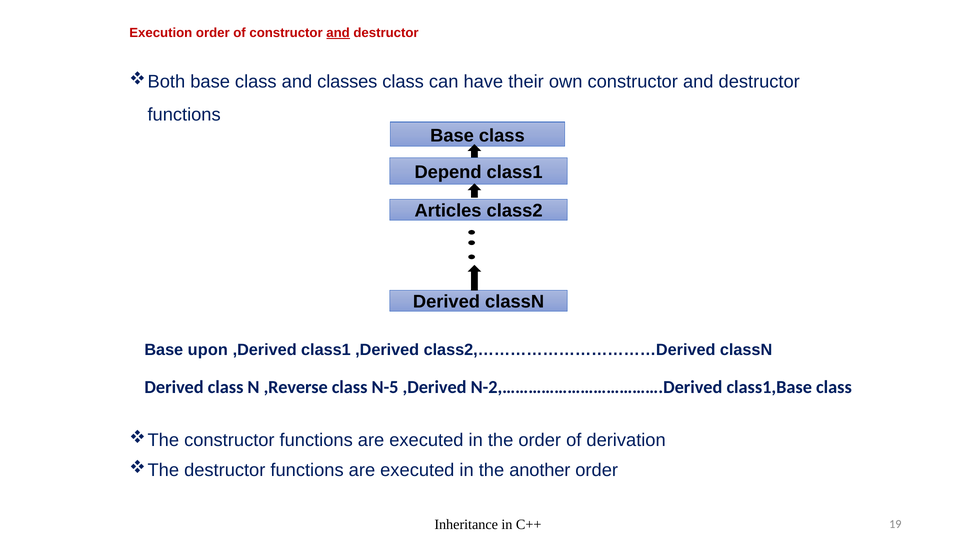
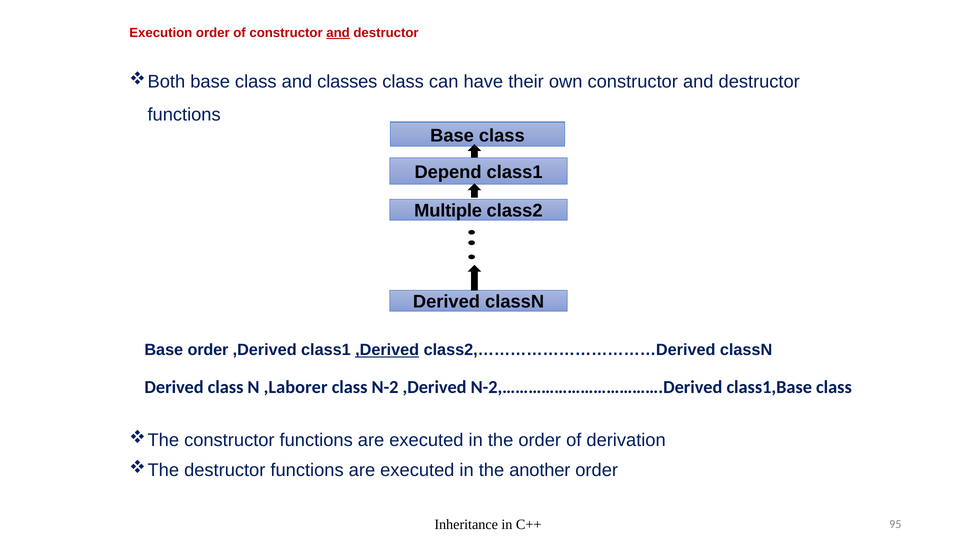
Articles: Articles -> Multiple
Base upon: upon -> order
,Derived at (387, 350) underline: none -> present
,Reverse: ,Reverse -> ,Laborer
N-5: N-5 -> N-2
19: 19 -> 95
